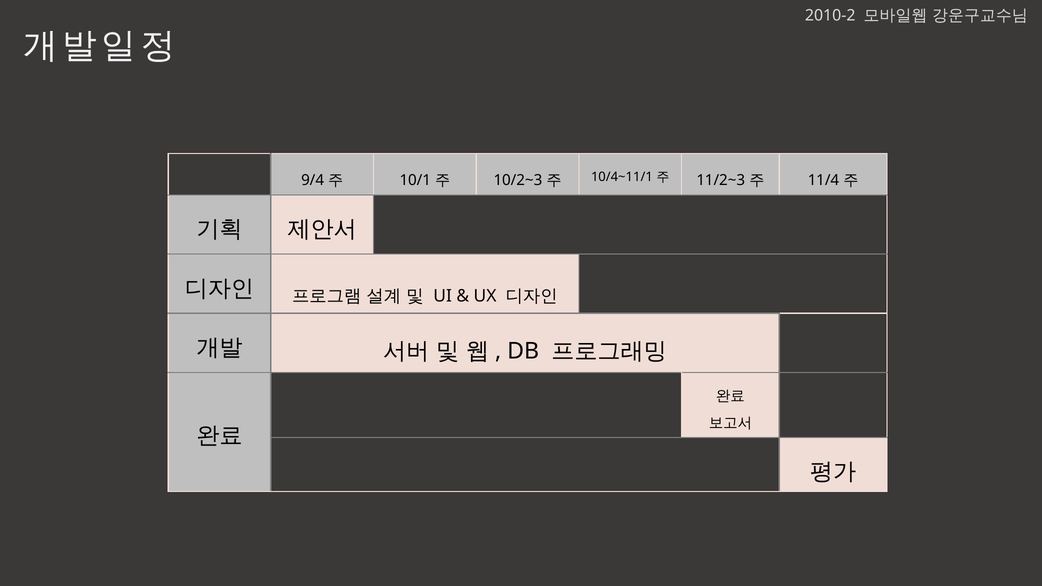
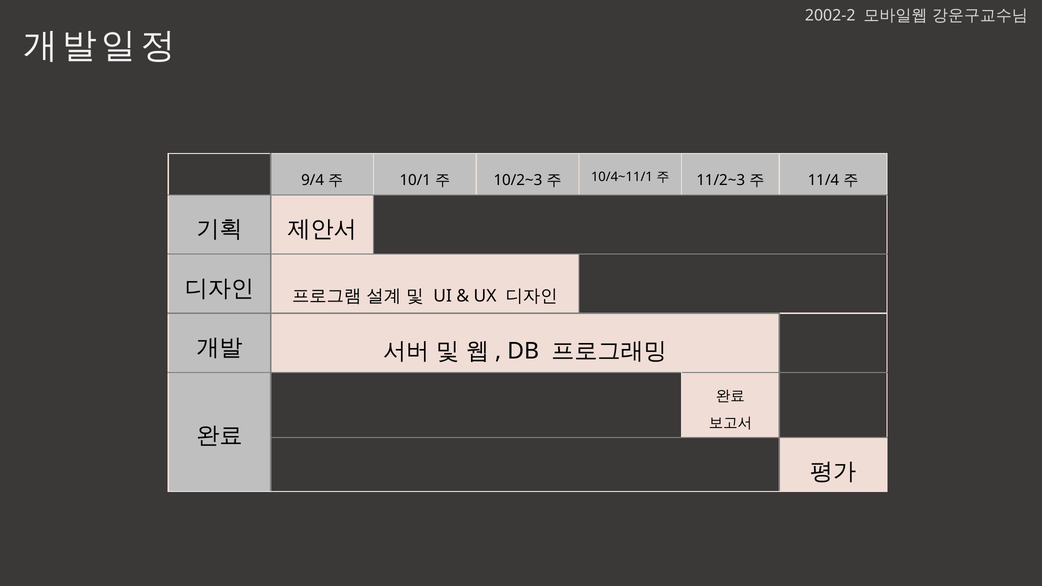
2010-2: 2010-2 -> 2002-2
